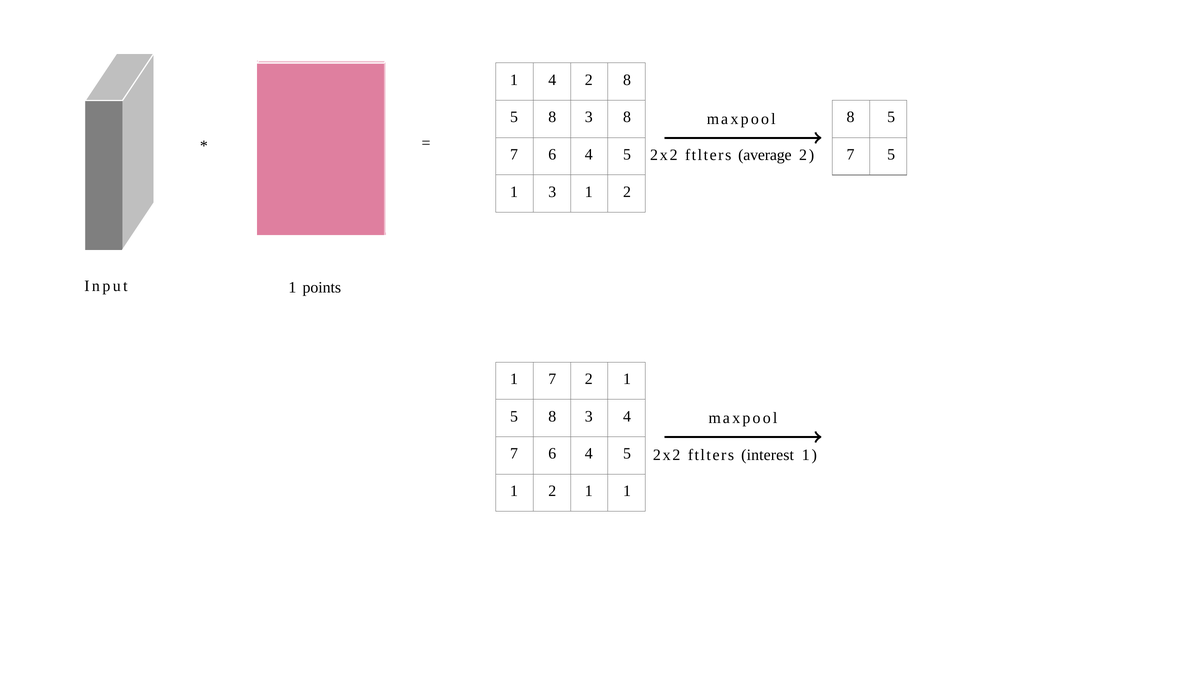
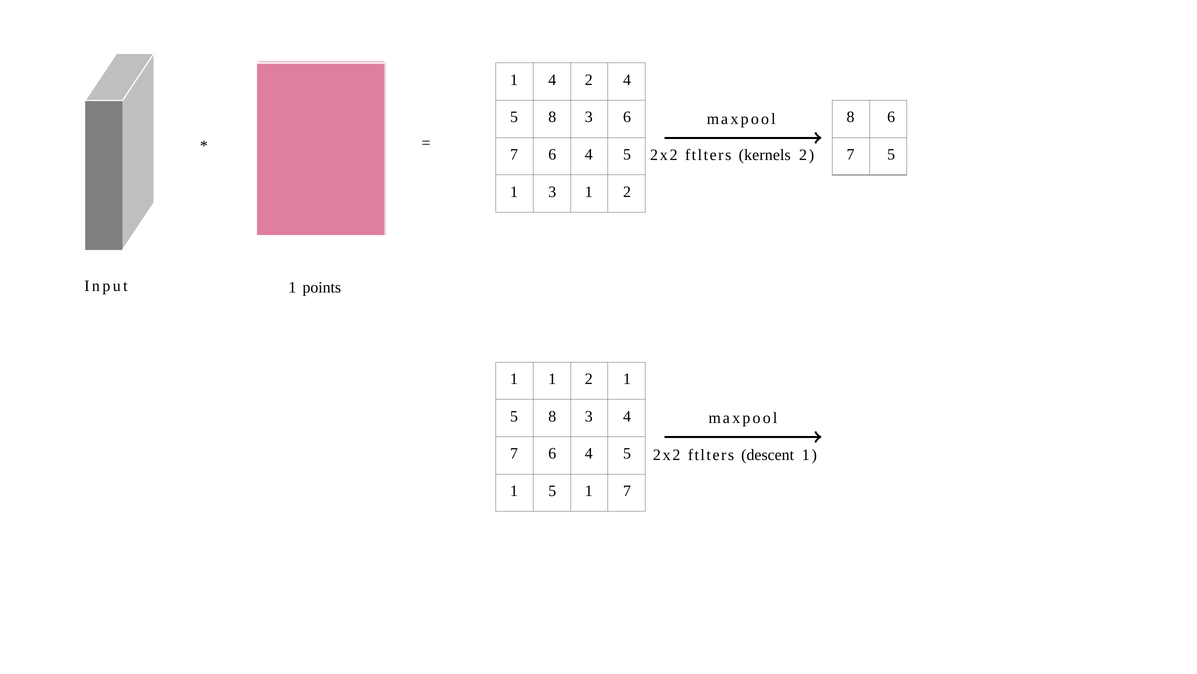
4 2 8: 8 -> 4
3 8: 8 -> 6
5 at (891, 117): 5 -> 6
average: average -> kernels
1 7: 7 -> 1
interest: interest -> descent
2 at (552, 491): 2 -> 5
1 1: 1 -> 7
